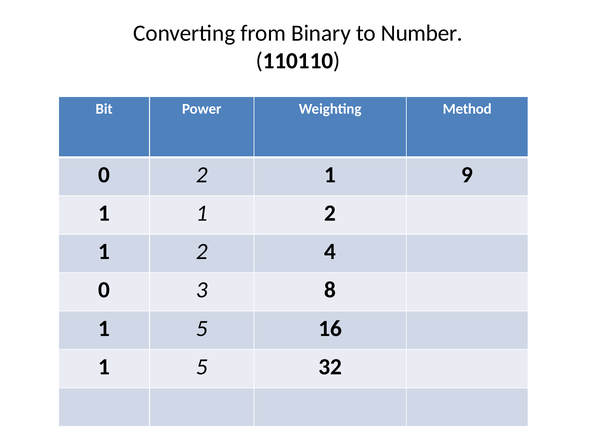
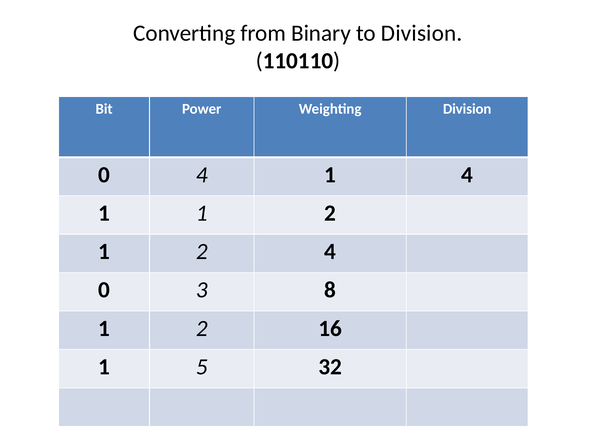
to Number: Number -> Division
Weighting Method: Method -> Division
0 2: 2 -> 4
1 9: 9 -> 4
5 at (202, 328): 5 -> 2
